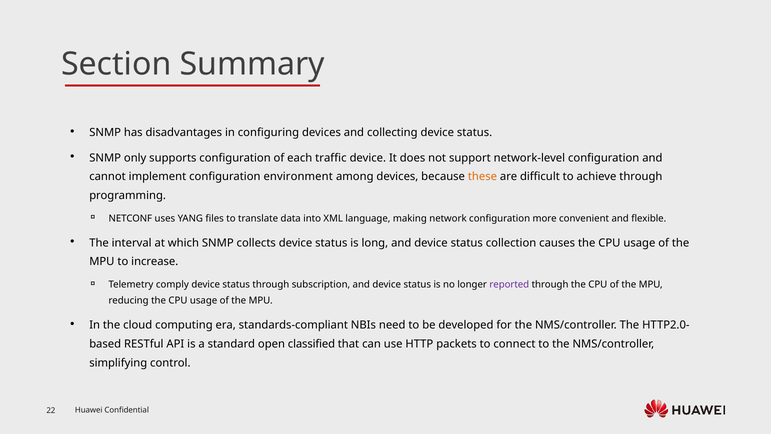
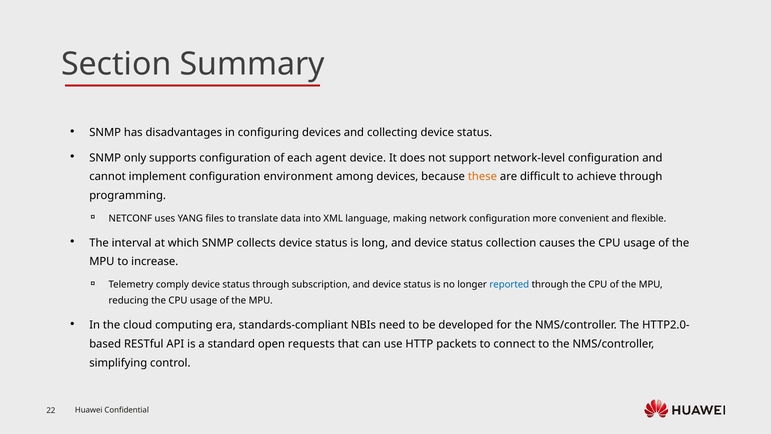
traffic: traffic -> agent
reported colour: purple -> blue
classified: classified -> requests
